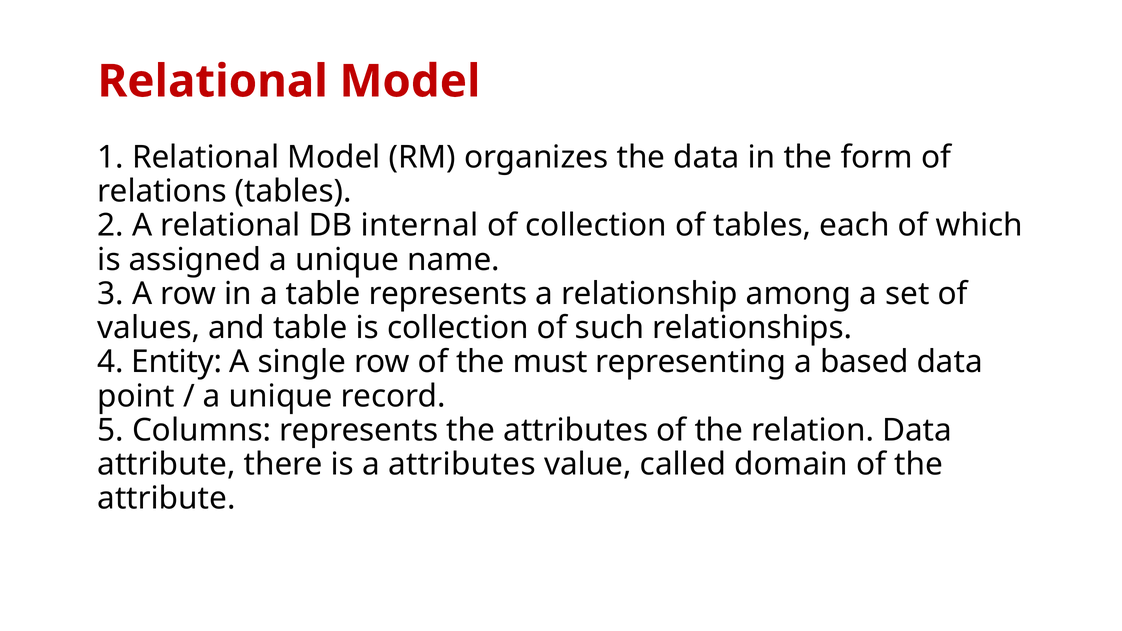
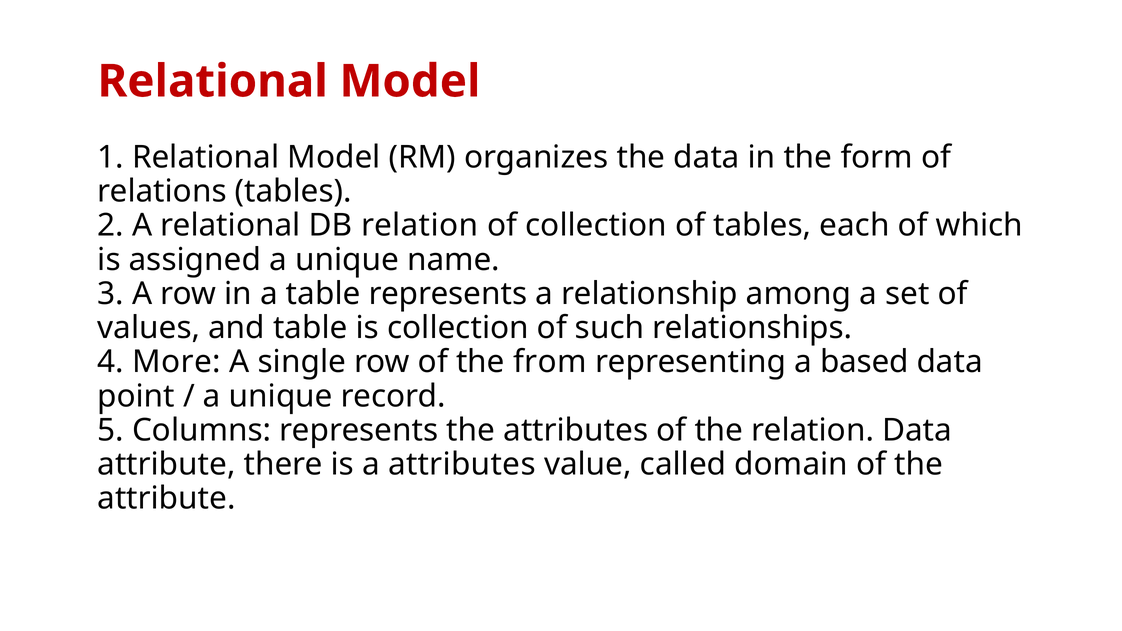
DB internal: internal -> relation
Entity: Entity -> More
must: must -> from
